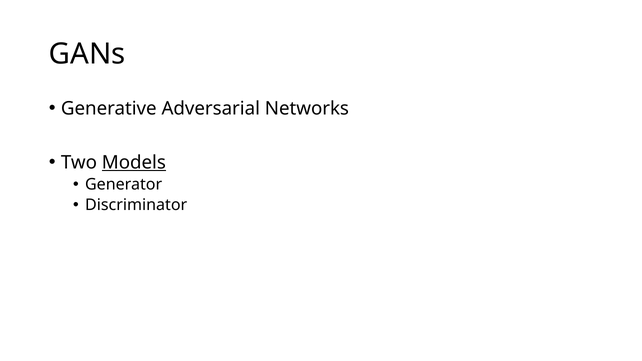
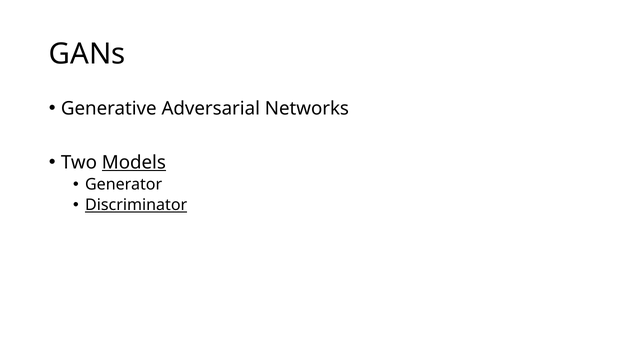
Discriminator underline: none -> present
